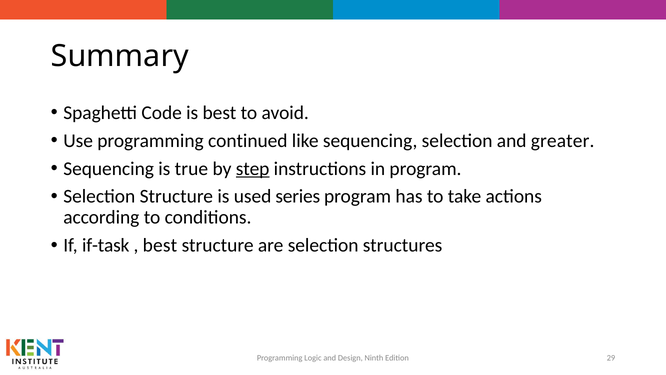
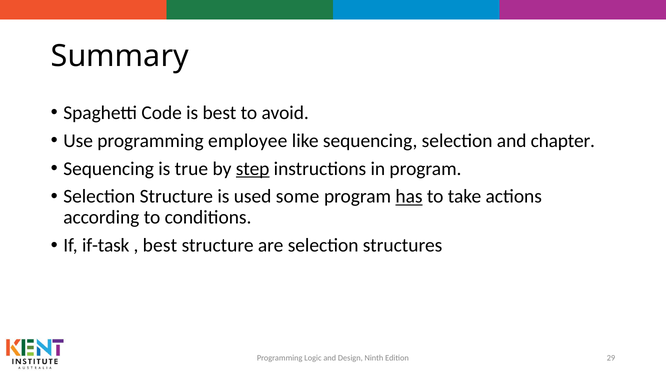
continued: continued -> employee
greater: greater -> chapter
series: series -> some
has underline: none -> present
